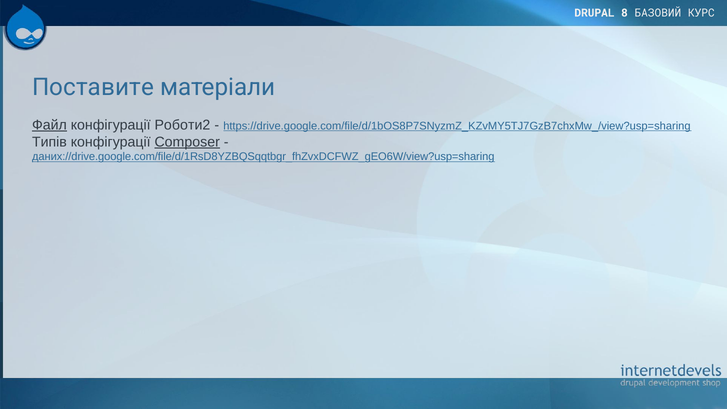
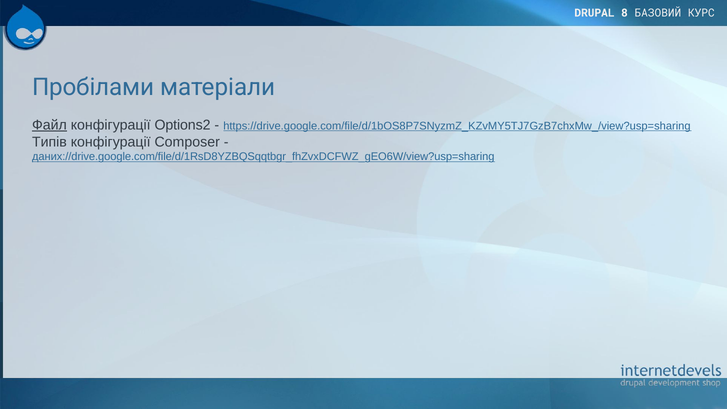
Поставите: Поставите -> Пробілами
Роботи2: Роботи2 -> Options2
Composer underline: present -> none
